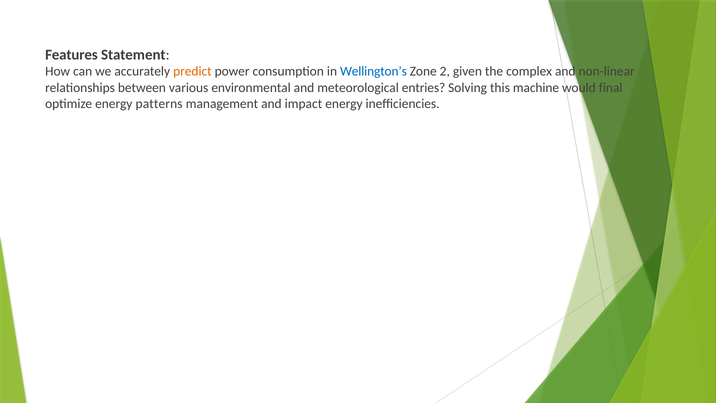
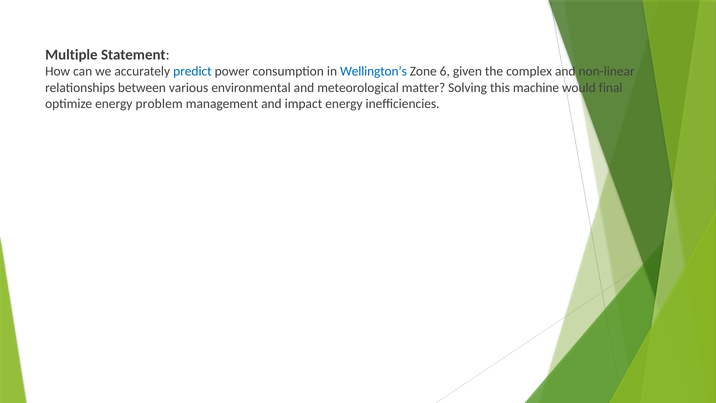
Features: Features -> Multiple
predict colour: orange -> blue
2: 2 -> 6
entries: entries -> matter
patterns: patterns -> problem
